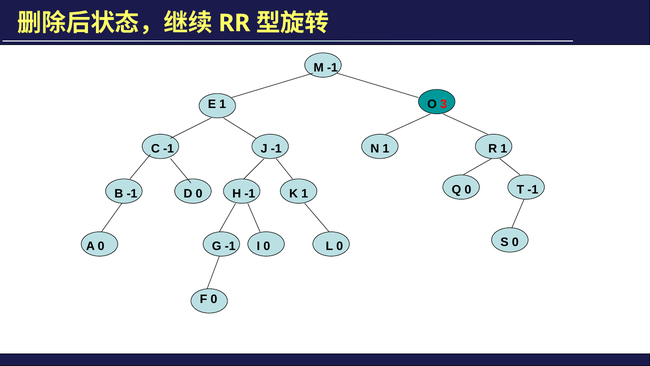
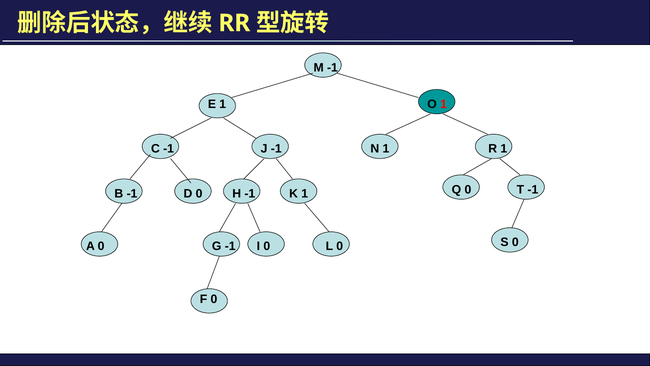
O 3: 3 -> 1
